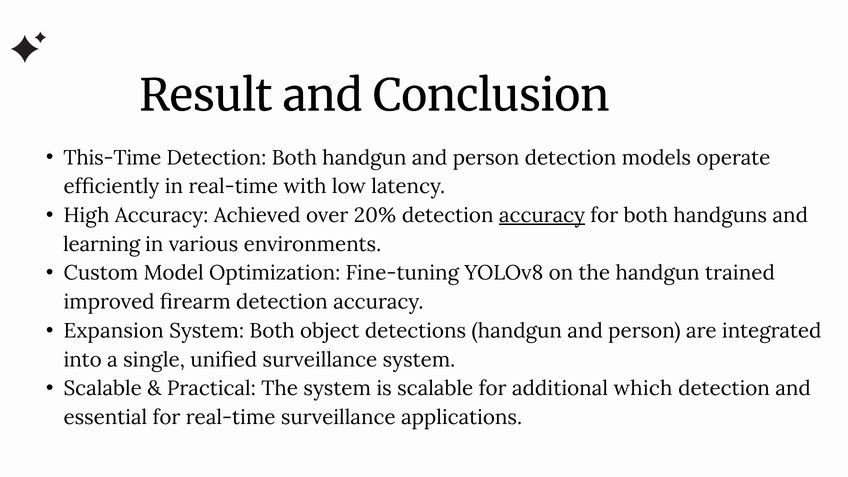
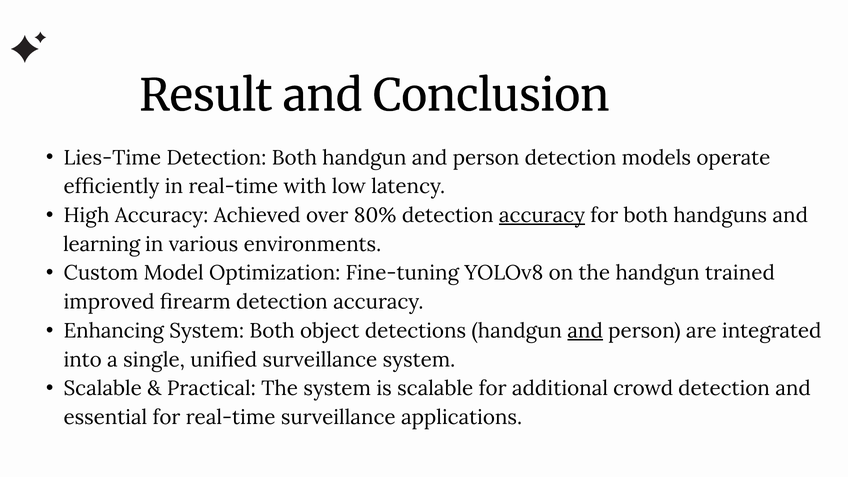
This-Time: This-Time -> Lies-Time
20%: 20% -> 80%
Expansion: Expansion -> Enhancing
and at (585, 331) underline: none -> present
which: which -> crowd
